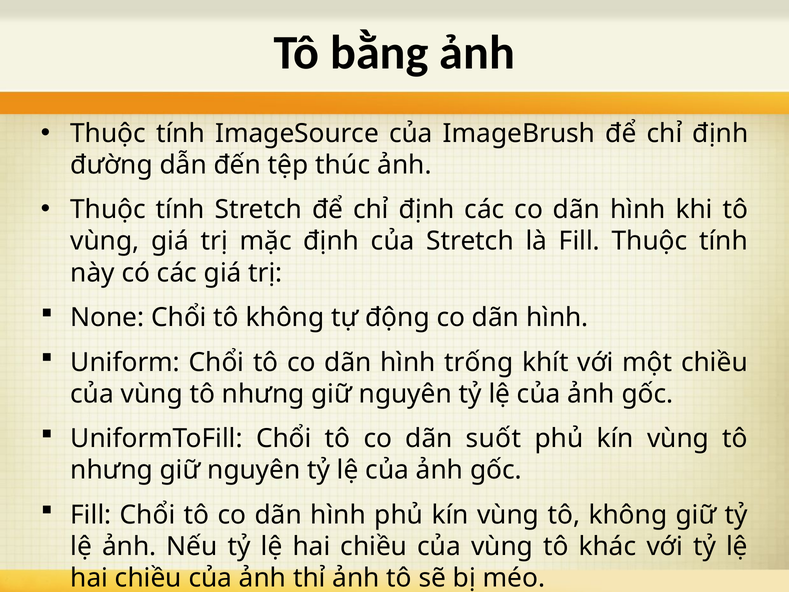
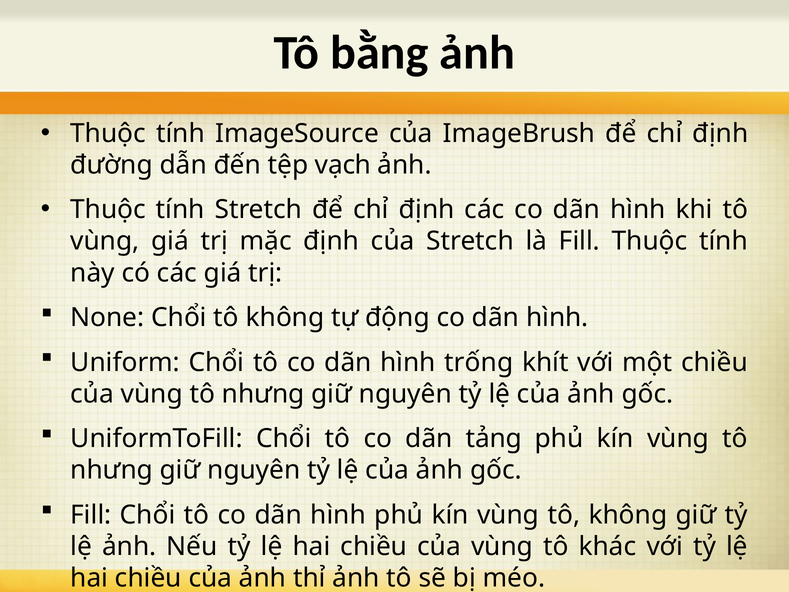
thúc: thúc -> vạch
suốt: suốt -> tảng
